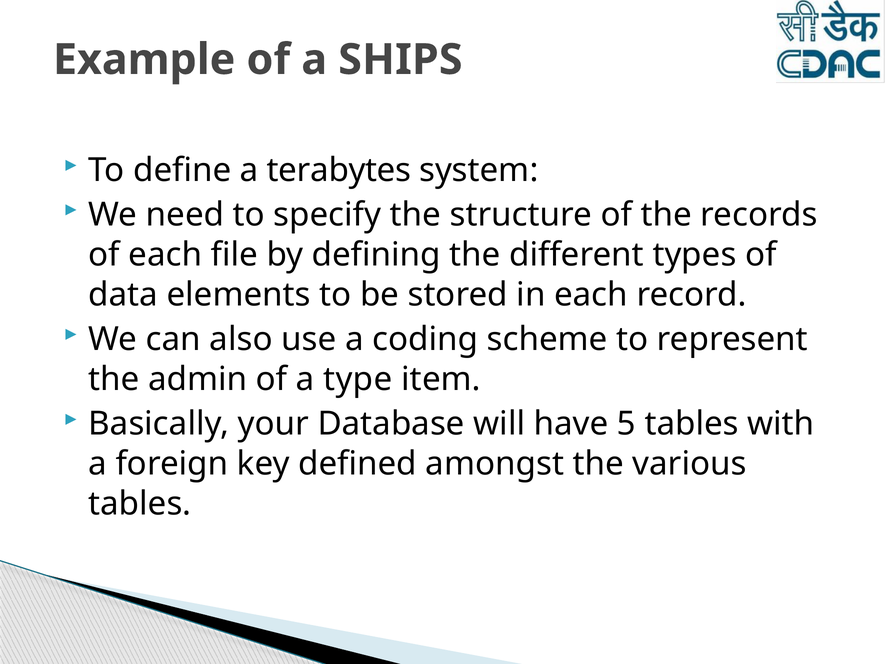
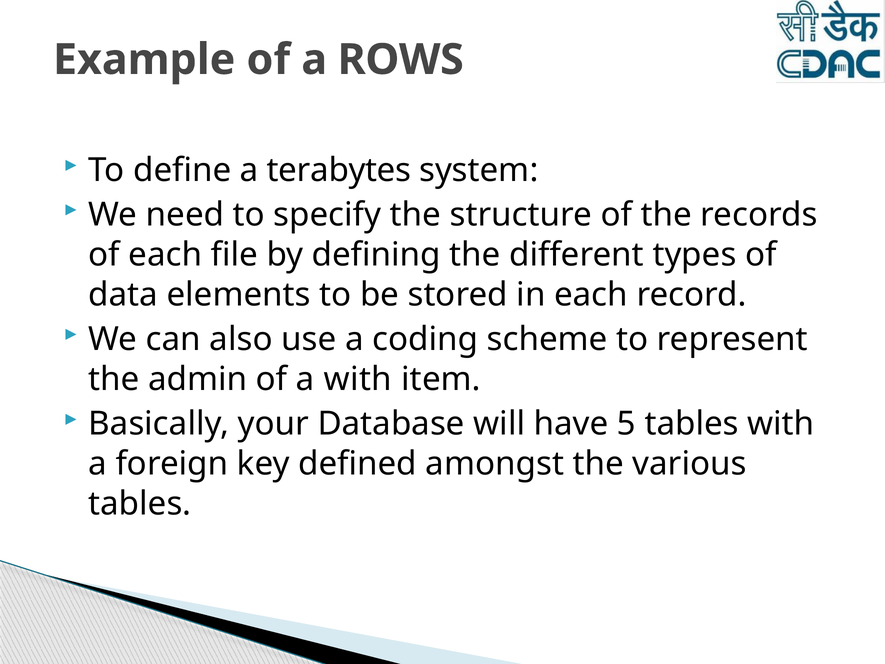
SHIPS: SHIPS -> ROWS
a type: type -> with
